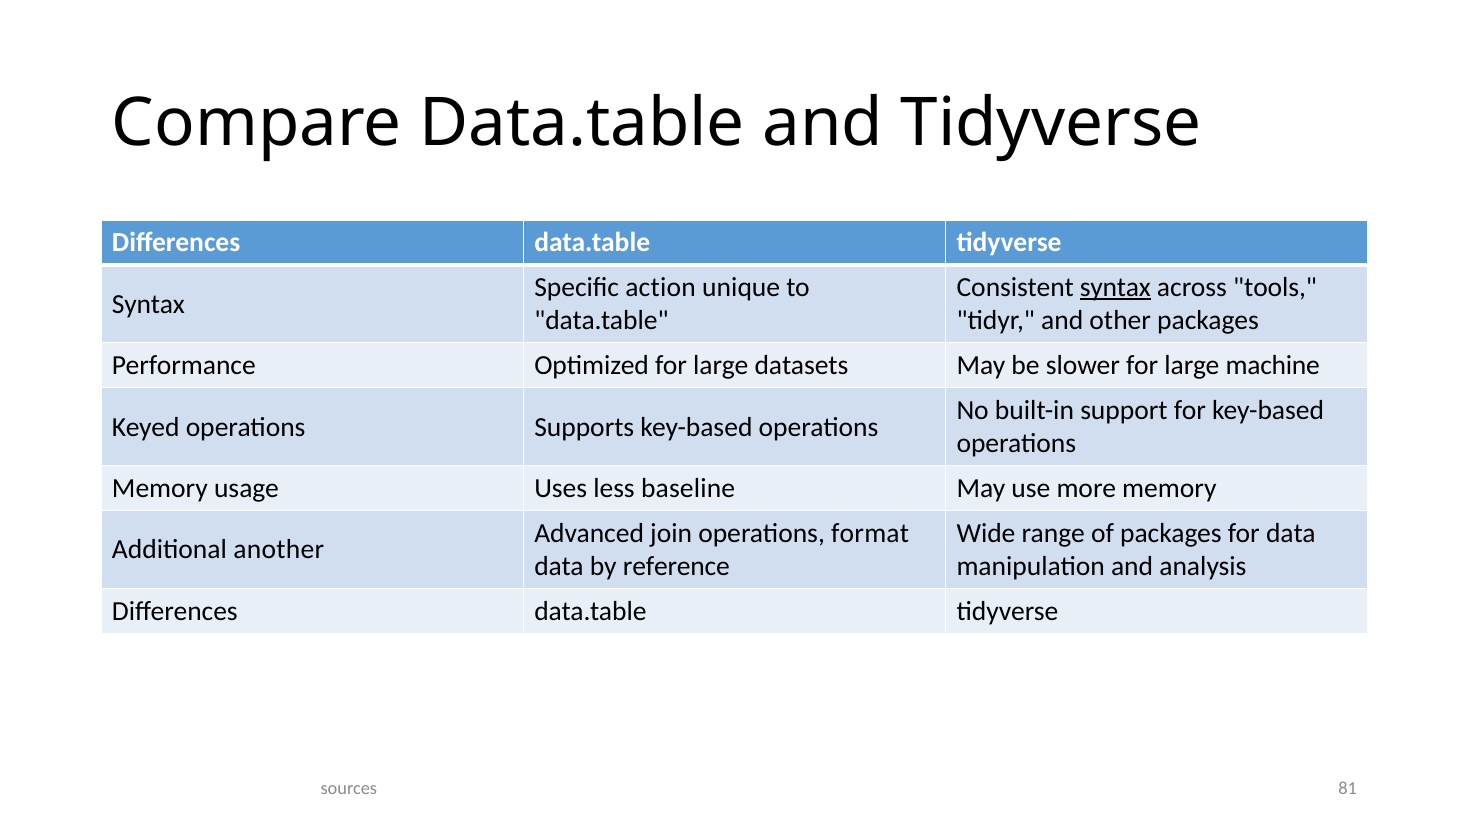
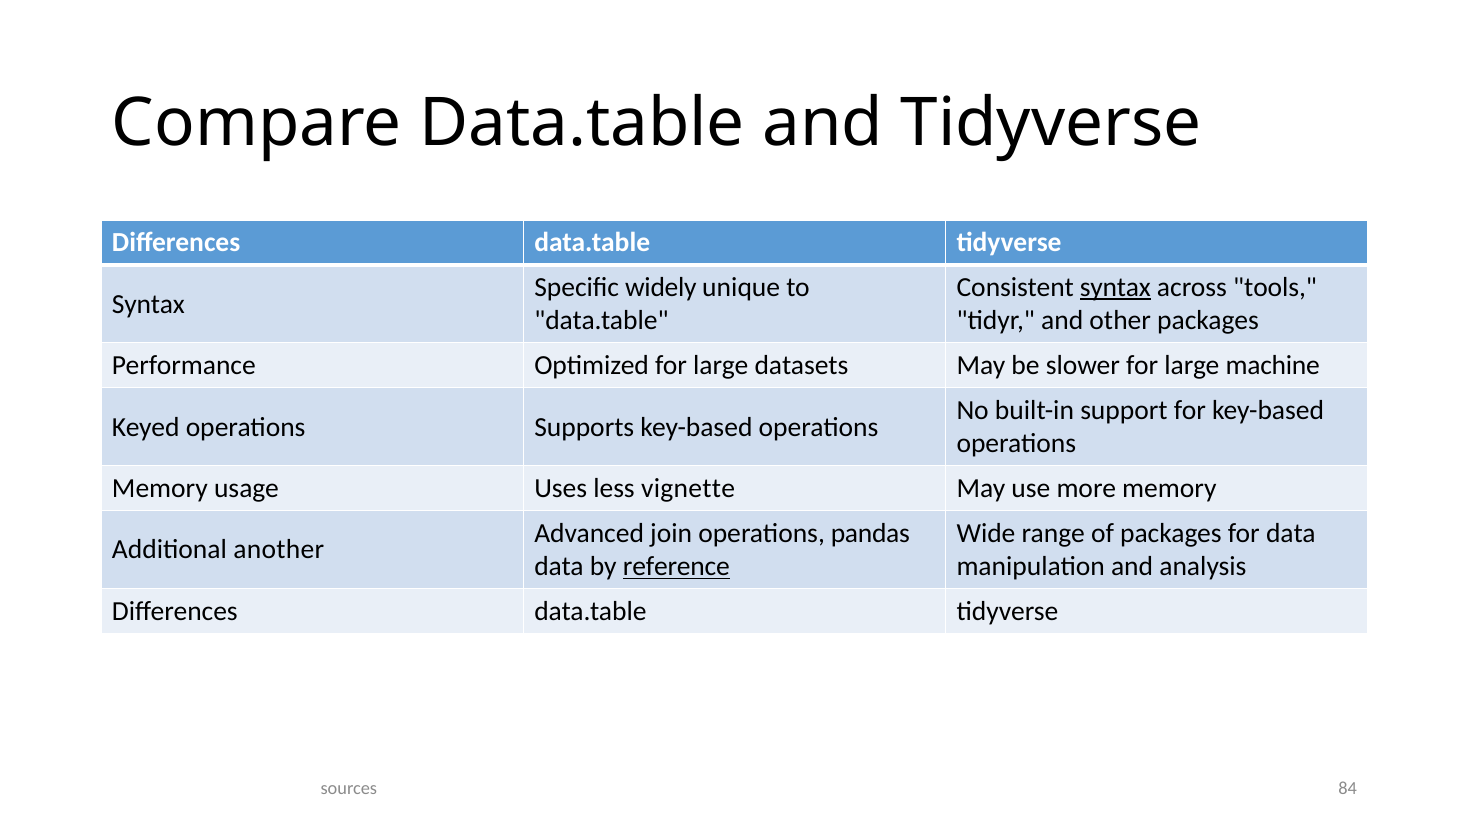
action: action -> widely
baseline: baseline -> vignette
format: format -> pandas
reference underline: none -> present
81: 81 -> 84
